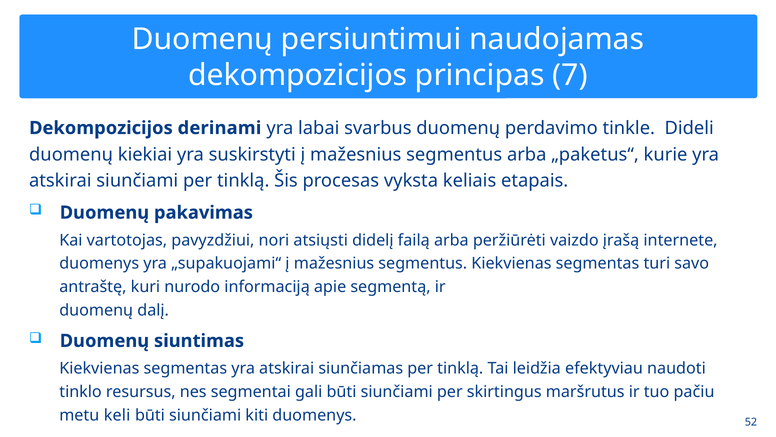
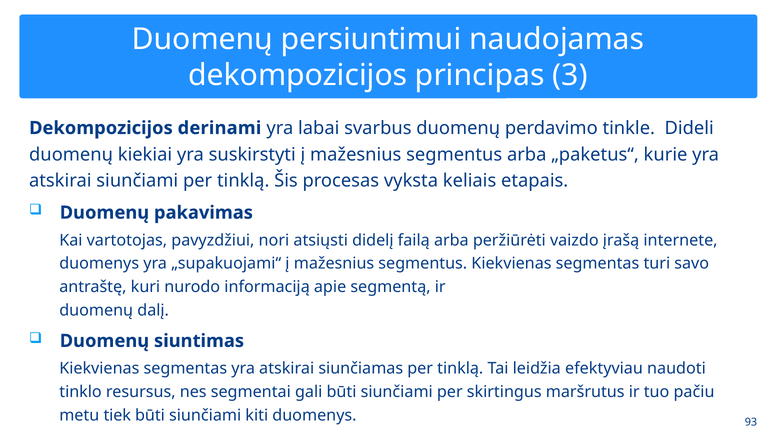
7: 7 -> 3
keli: keli -> tiek
52: 52 -> 93
